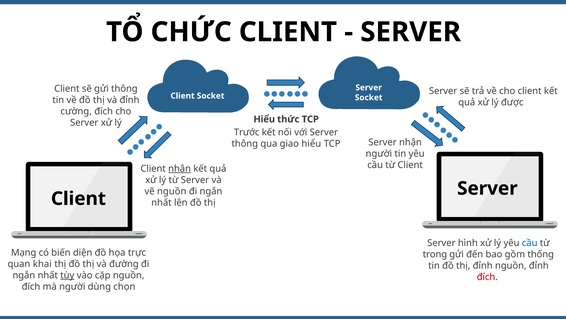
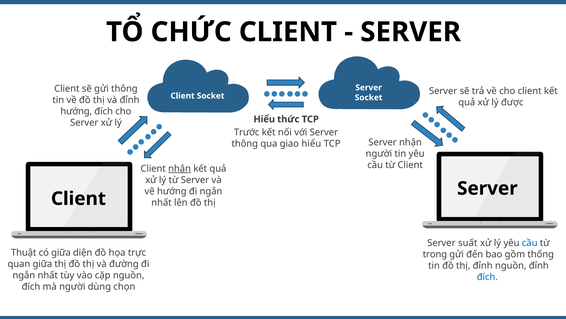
cường at (76, 111): cường -> hướng
vẽ nguồn: nguồn -> hướng
hình: hình -> suất
Mạng: Mạng -> Thuật
có biến: biến -> giữa
quan khai: khai -> giữa
tùy underline: present -> none
đích at (487, 277) colour: red -> blue
